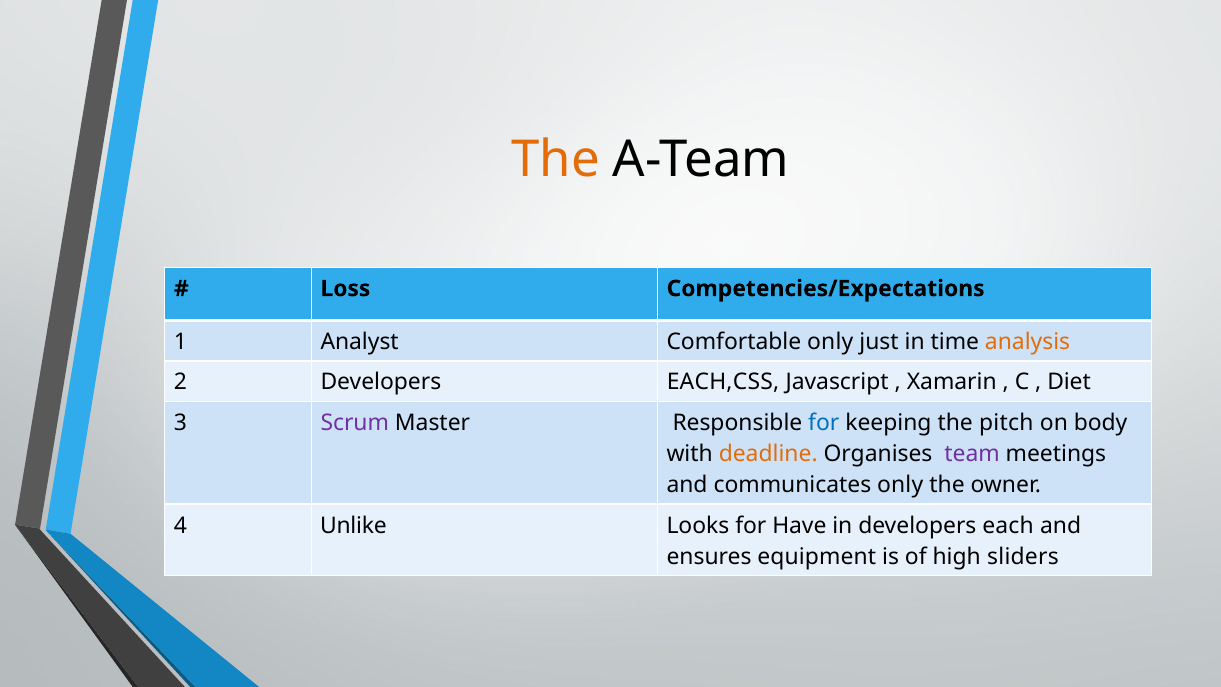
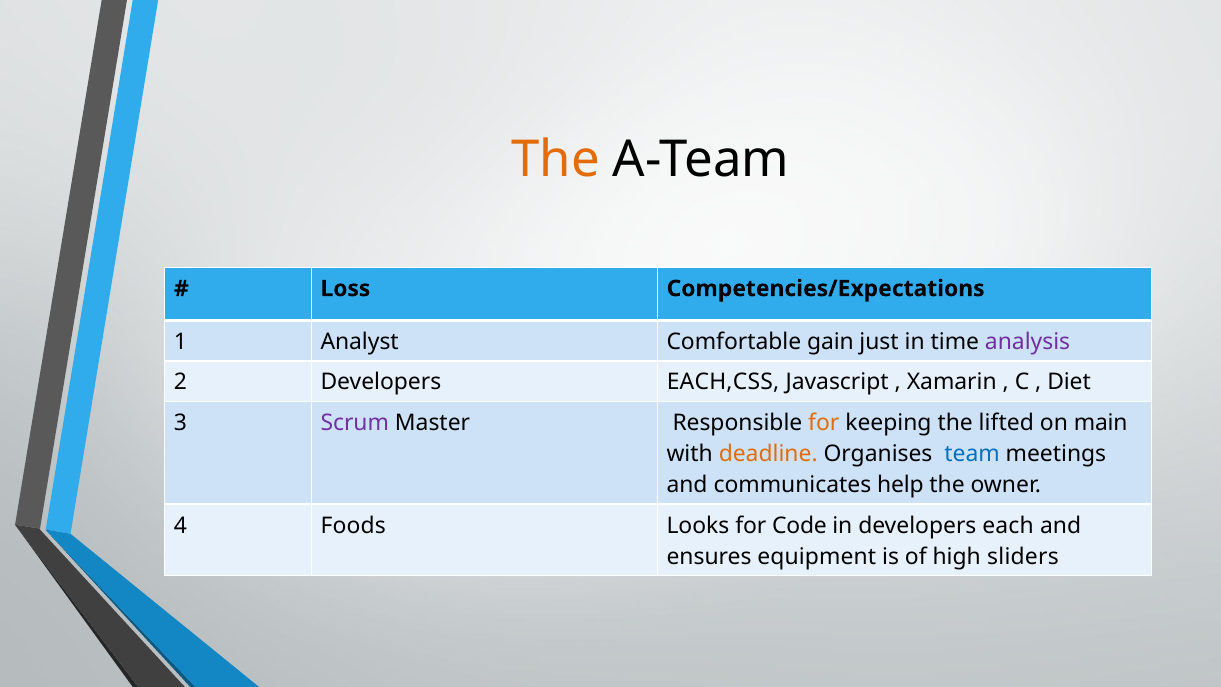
Comfortable only: only -> gain
analysis colour: orange -> purple
for at (824, 423) colour: blue -> orange
pitch: pitch -> lifted
body: body -> main
team colour: purple -> blue
communicates only: only -> help
Unlike: Unlike -> Foods
Have: Have -> Code
